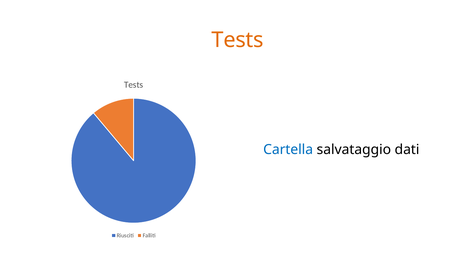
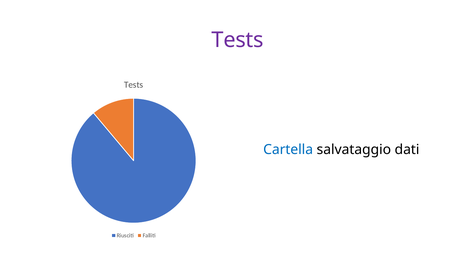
Tests at (238, 40) colour: orange -> purple
